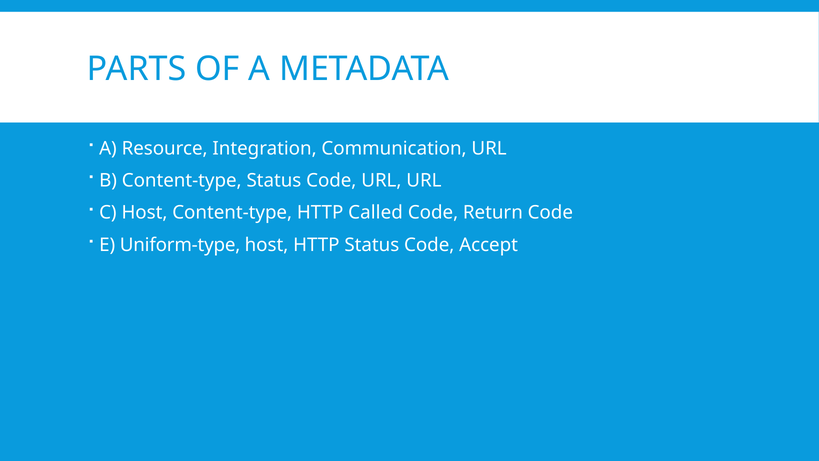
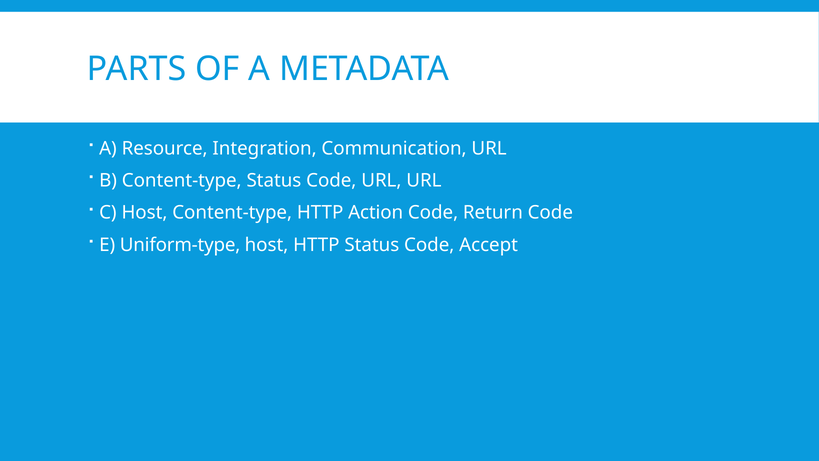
Called: Called -> Action
